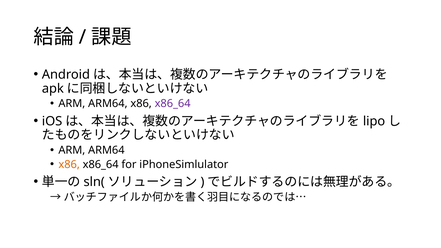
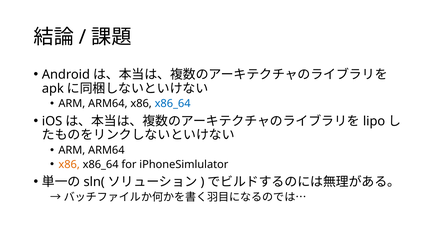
x86_64 at (173, 104) colour: purple -> blue
